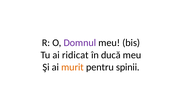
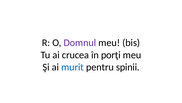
ridicat: ridicat -> crucea
ducă: ducă -> porţi
murit colour: orange -> blue
